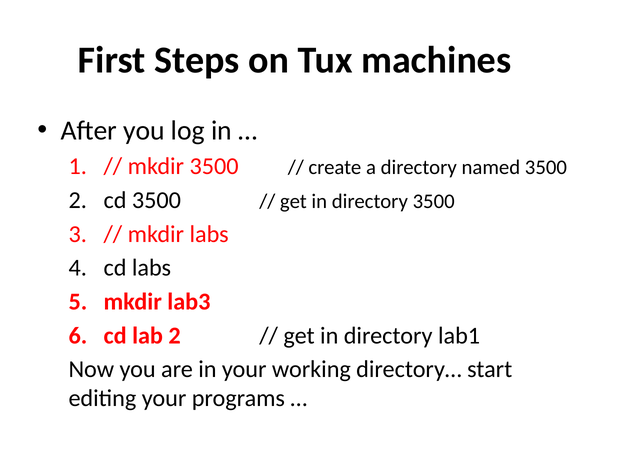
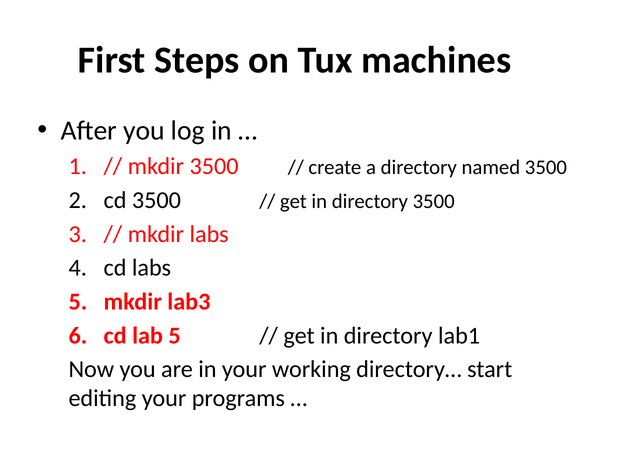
lab 2: 2 -> 5
